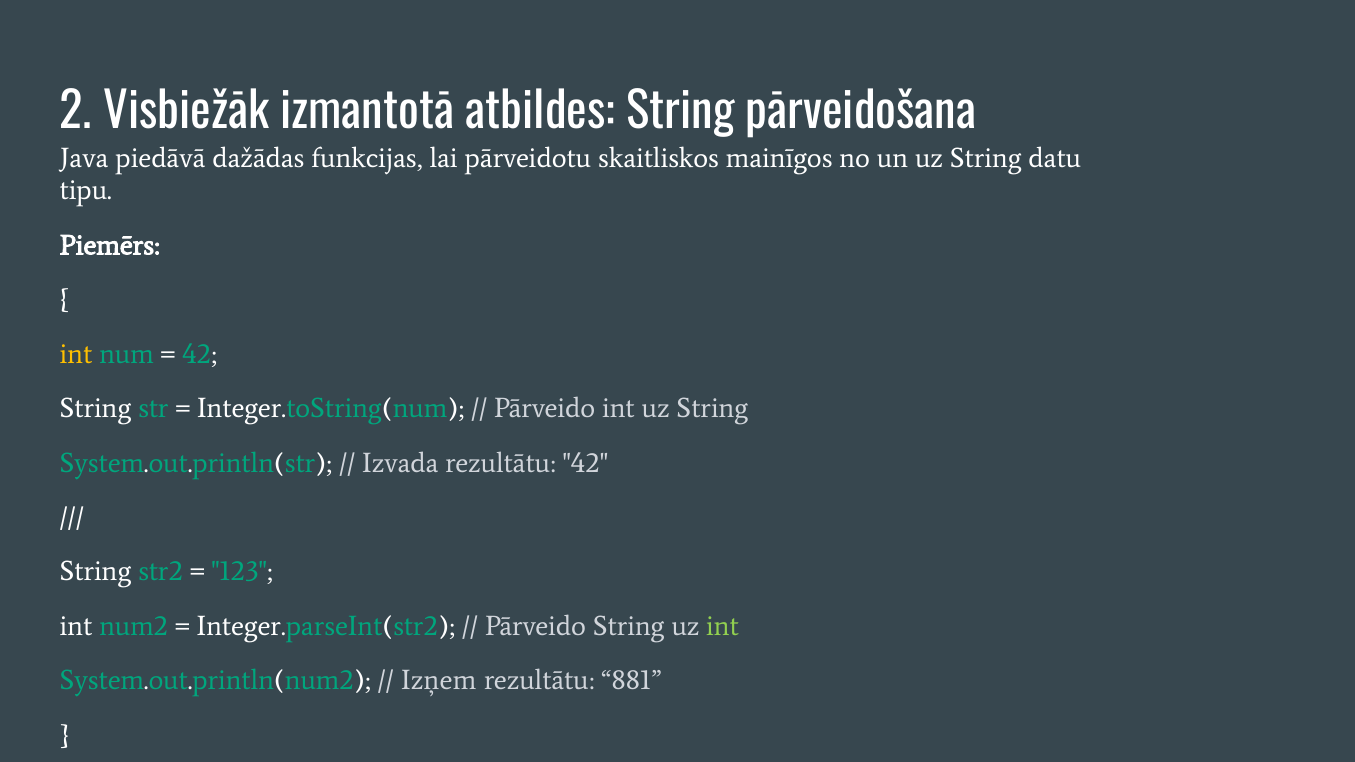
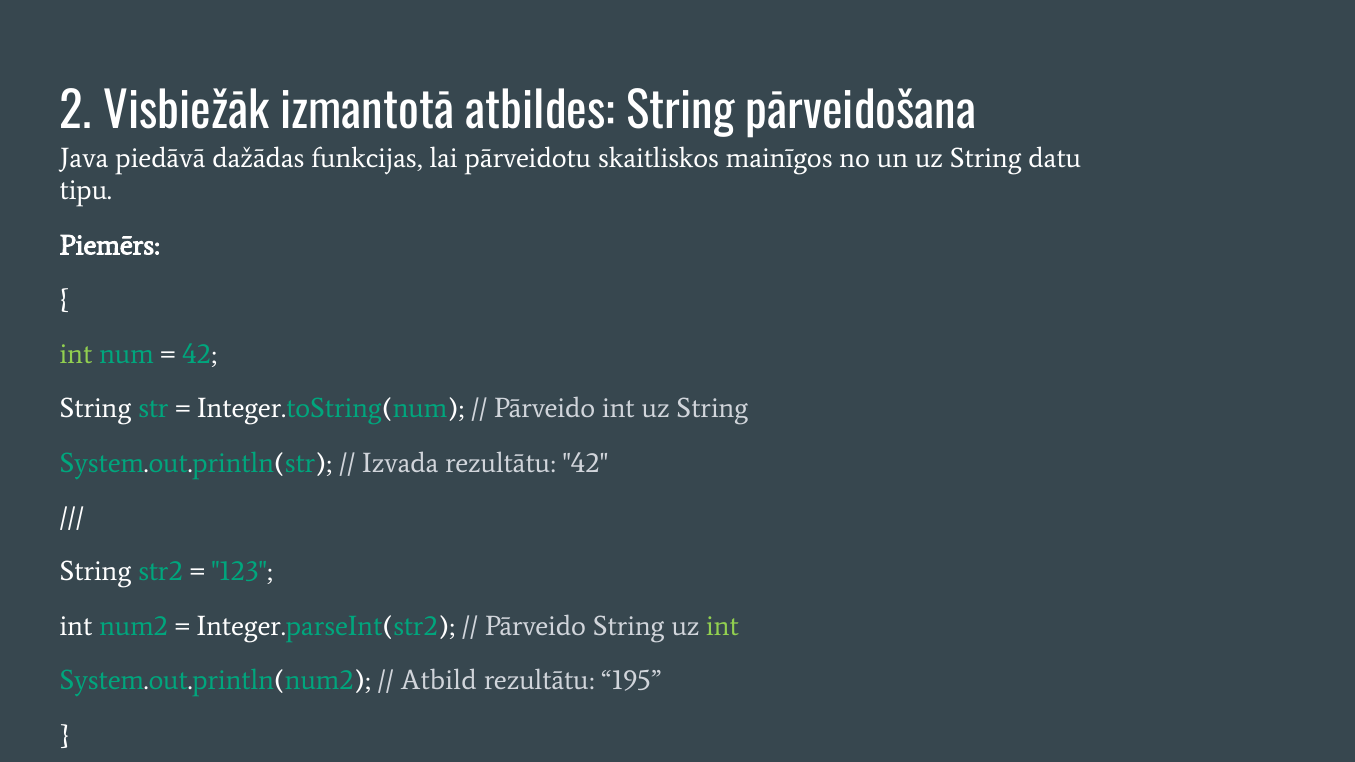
int at (76, 354) colour: yellow -> light green
Izņem: Izņem -> Atbild
881: 881 -> 195
